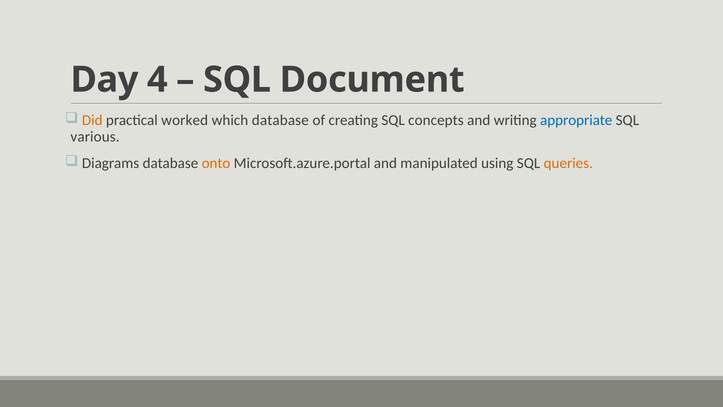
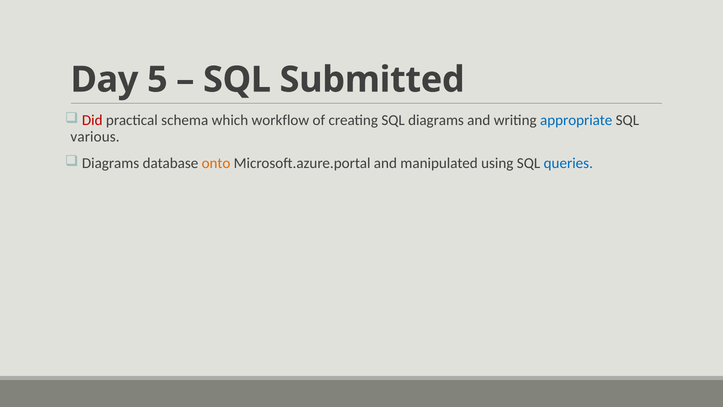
4: 4 -> 5
Document: Document -> Submitted
Did colour: orange -> red
worked: worked -> schema
which database: database -> workflow
SQL concepts: concepts -> diagrams
queries colour: orange -> blue
